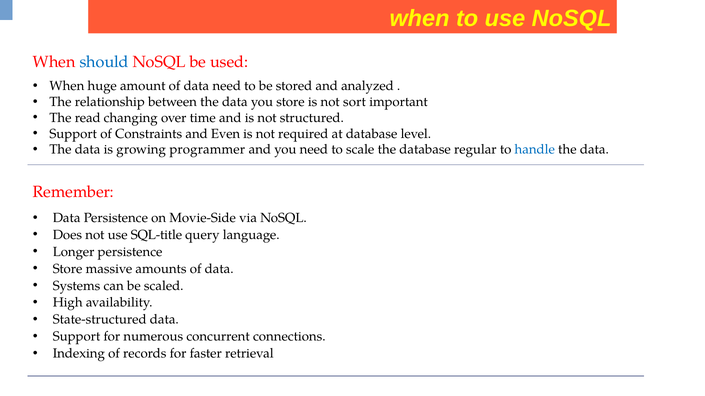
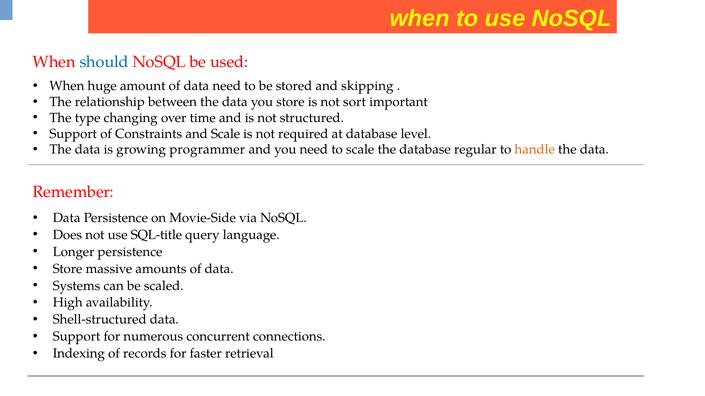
analyzed: analyzed -> skipping
read: read -> type
and Even: Even -> Scale
handle colour: blue -> orange
State-structured: State-structured -> Shell-structured
